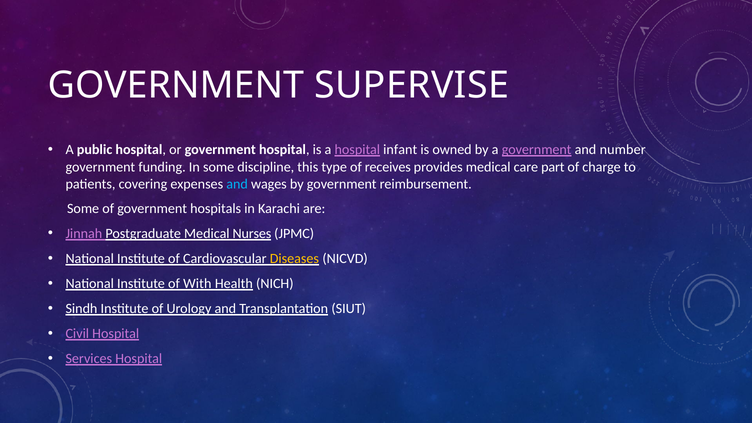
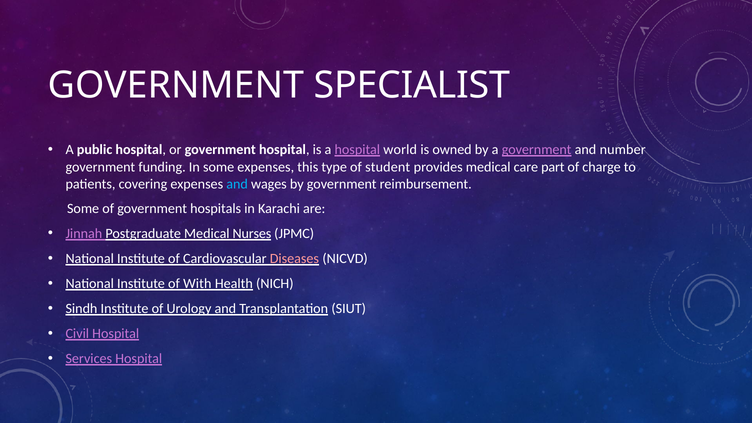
SUPERVISE: SUPERVISE -> SPECIALIST
infant: infant -> world
some discipline: discipline -> expenses
receives: receives -> student
Diseases colour: yellow -> pink
